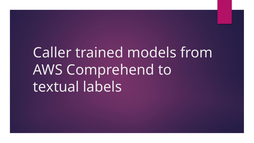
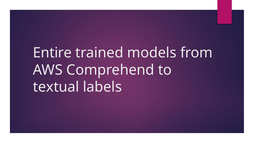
Caller: Caller -> Entire
